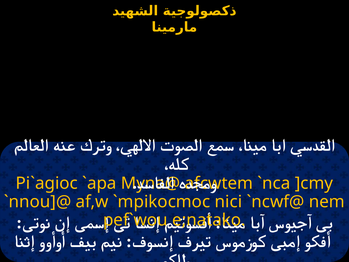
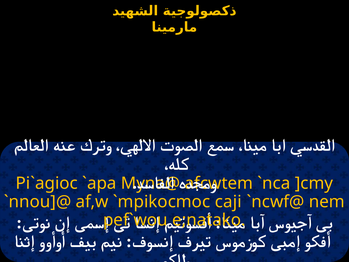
nici: nici -> caji
